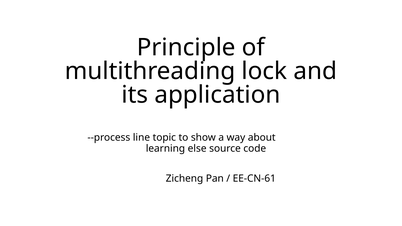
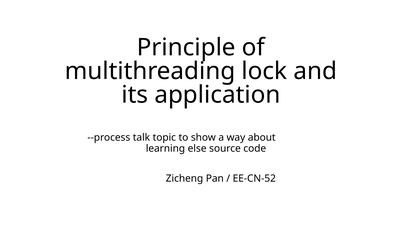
line: line -> talk
EE-CN-61: EE-CN-61 -> EE-CN-52
